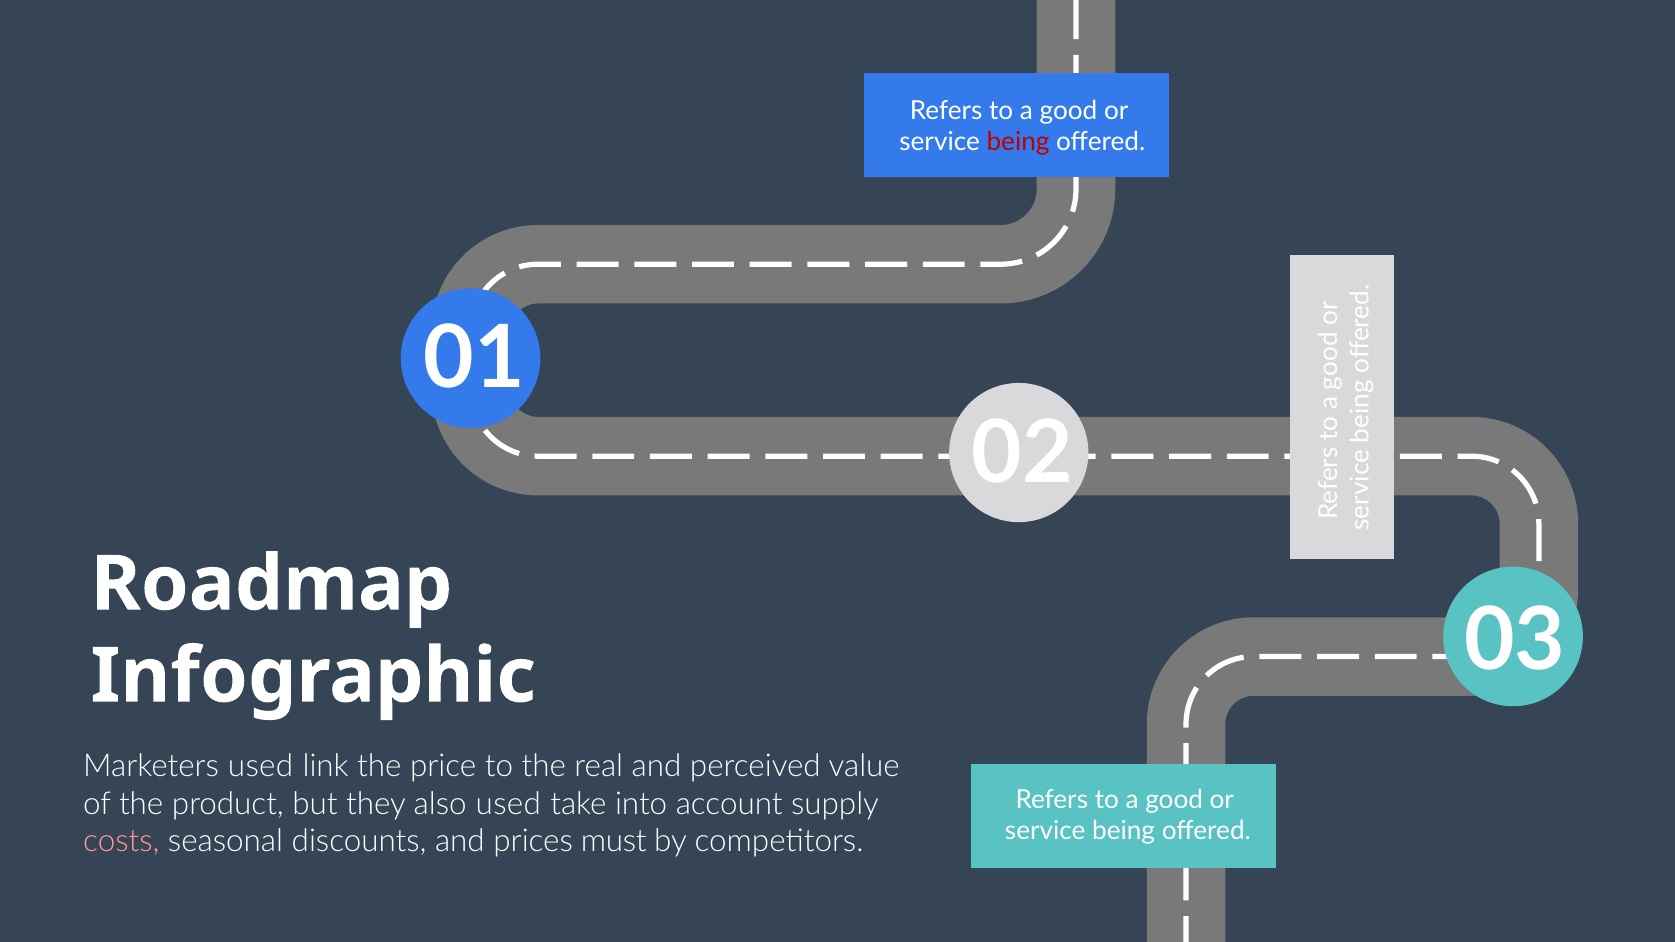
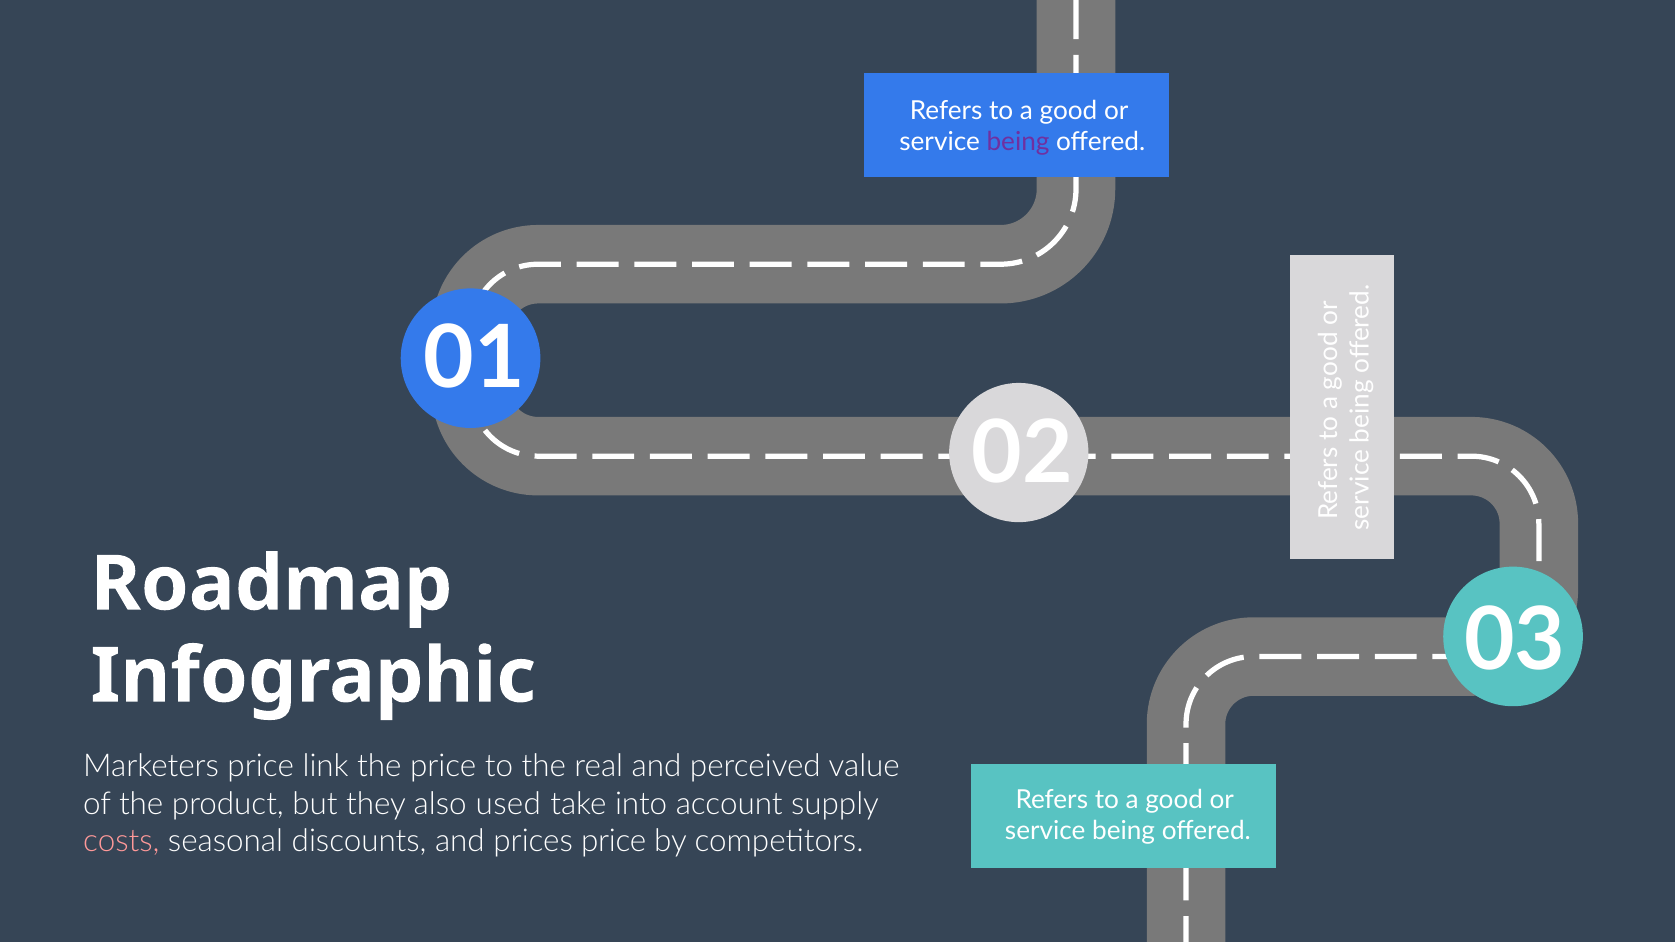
being at (1018, 142) colour: red -> purple
Marketers used: used -> price
prices must: must -> price
